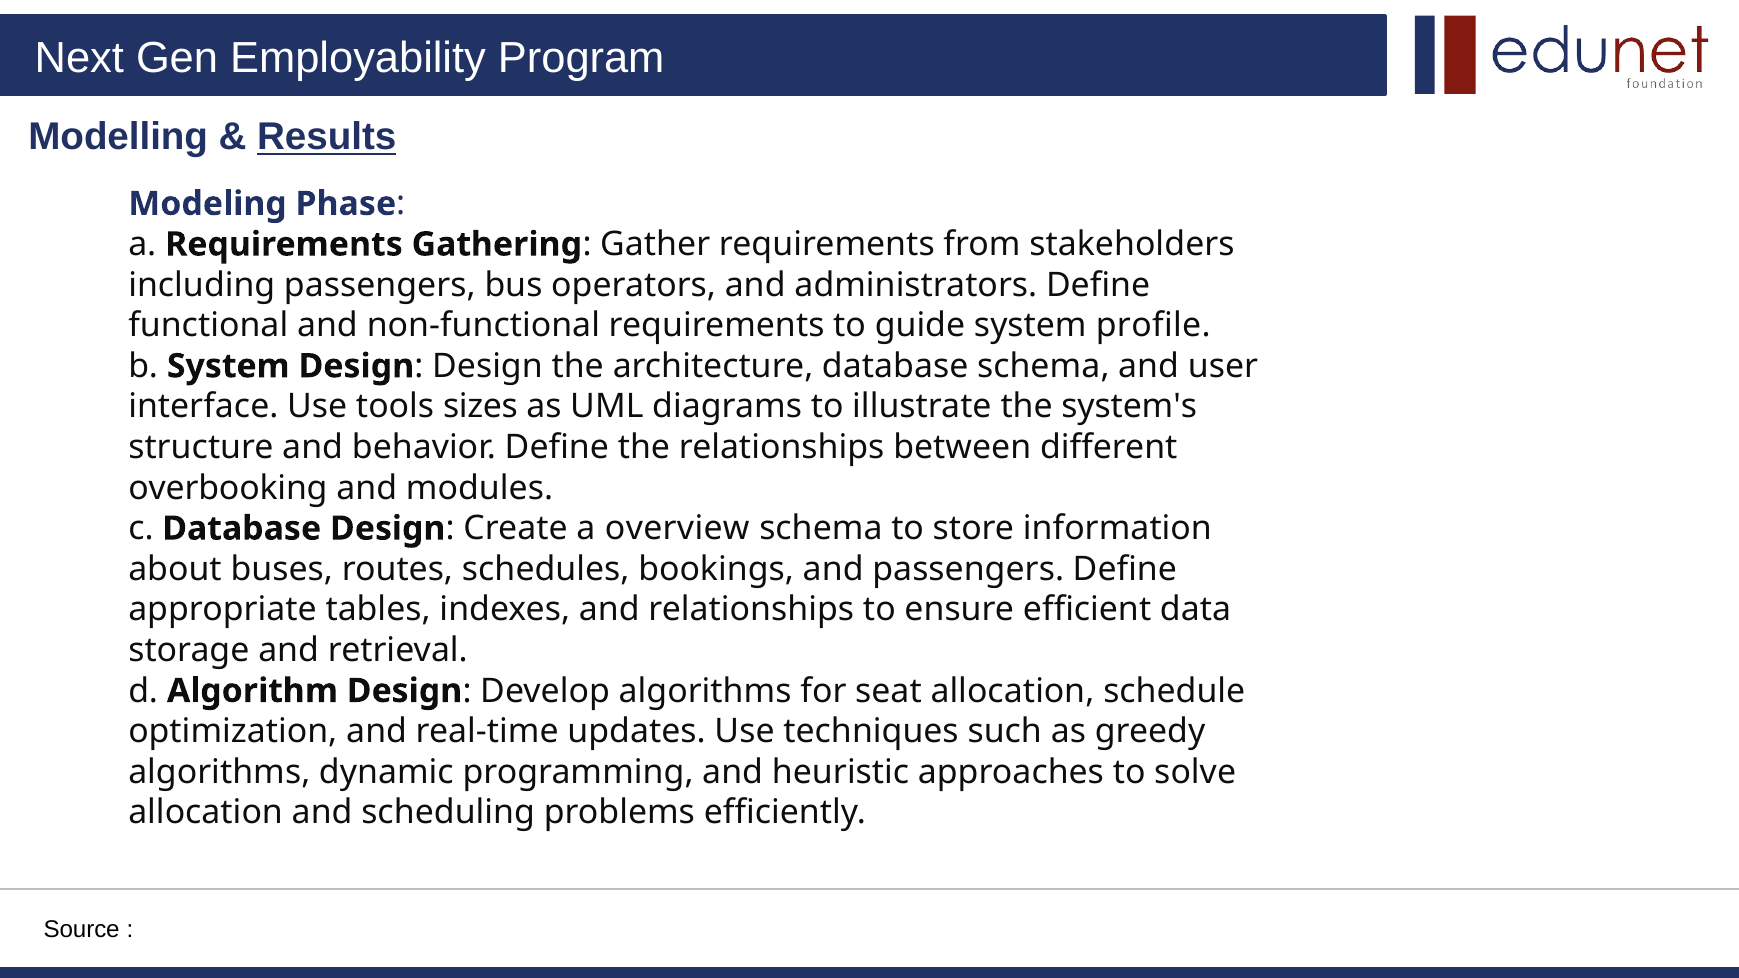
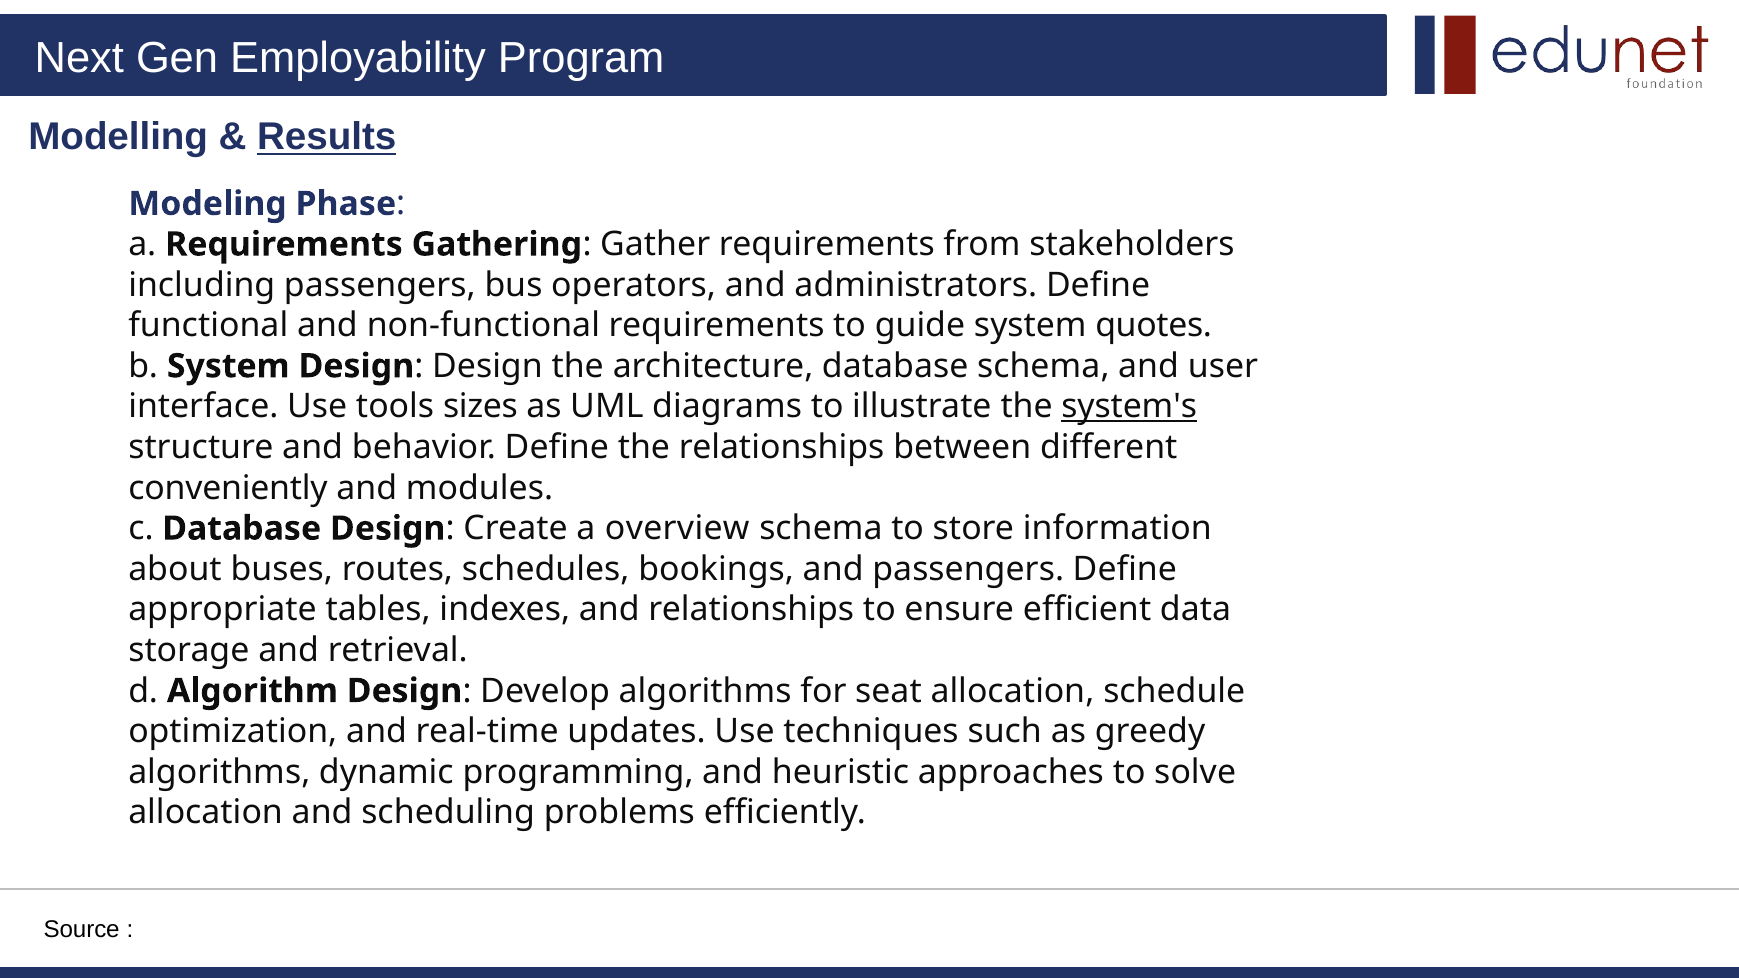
profile: profile -> quotes
system's underline: none -> present
overbooking: overbooking -> conveniently
